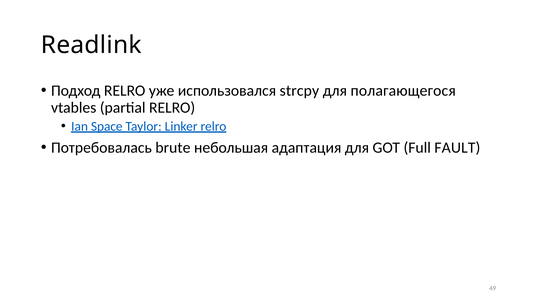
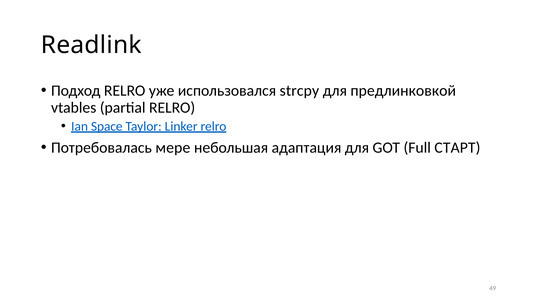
полагающегося: полагающегося -> предлинковкой
brute: brute -> мере
FAULT: FAULT -> СТАРТ
